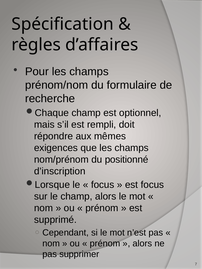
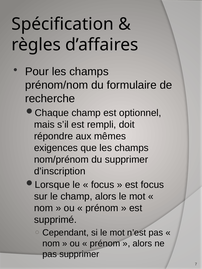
du positionné: positionné -> supprimer
